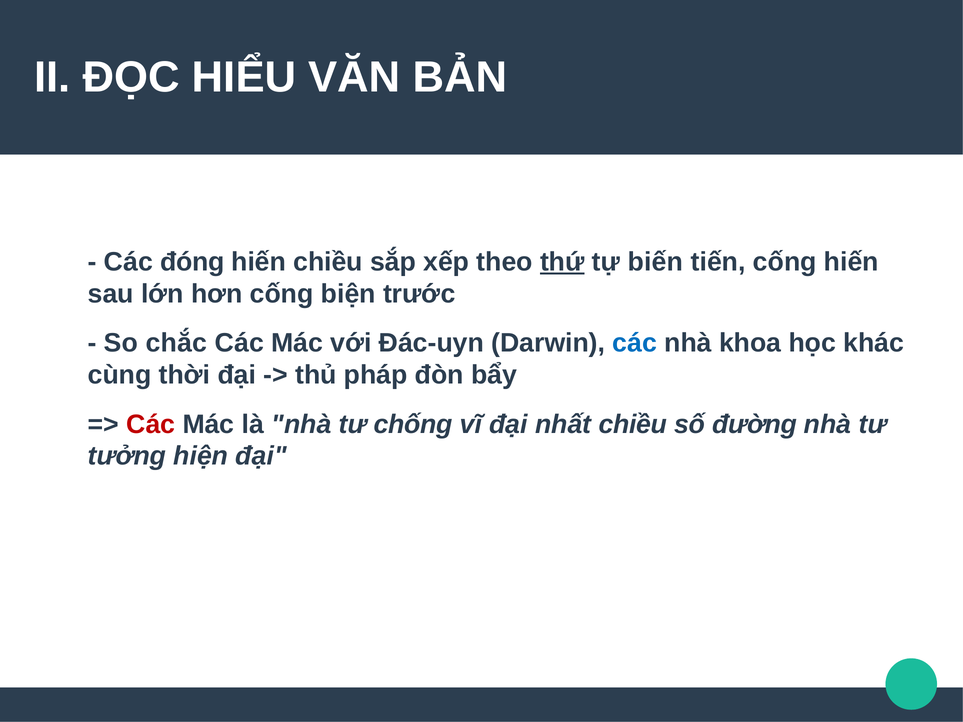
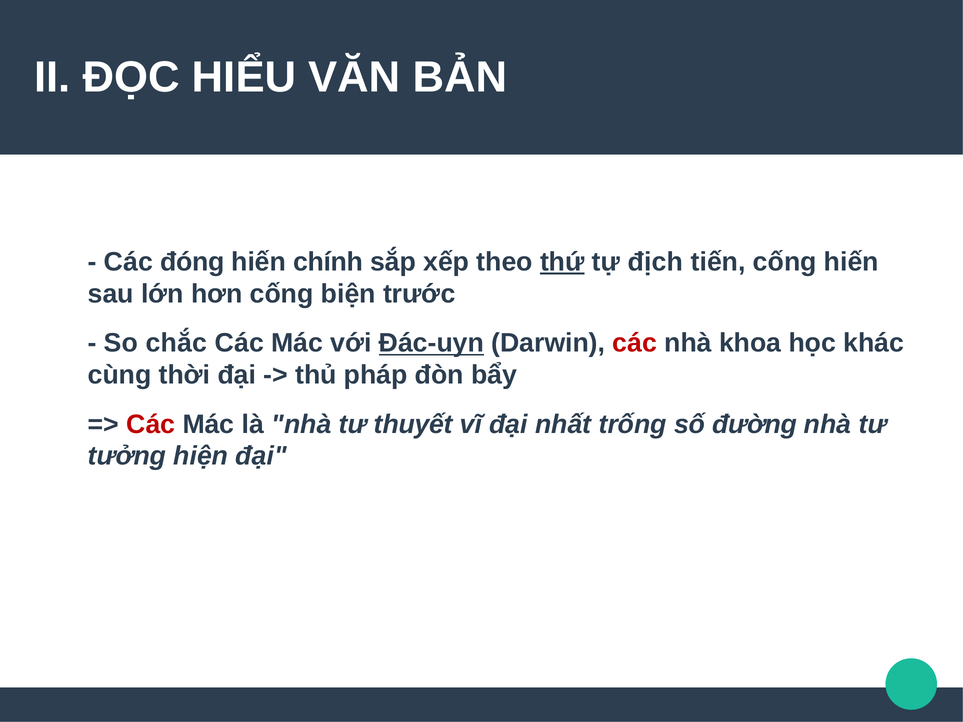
hiến chiều: chiều -> chính
biến: biến -> địch
Đác-uyn underline: none -> present
các at (635, 343) colour: blue -> red
chống: chống -> thuyết
nhất chiều: chiều -> trống
